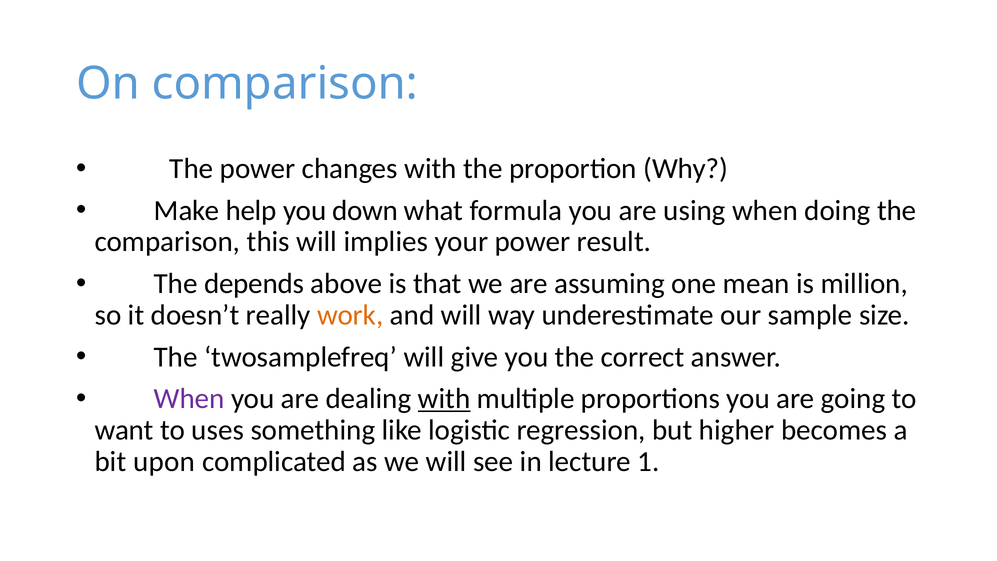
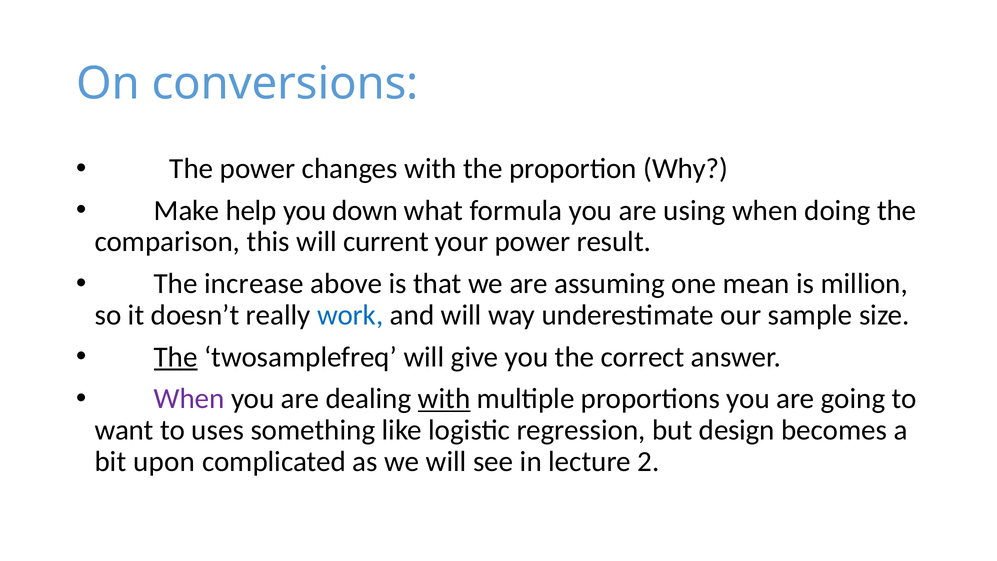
On comparison: comparison -> conversions
implies: implies -> current
depends: depends -> increase
work colour: orange -> blue
The at (176, 357) underline: none -> present
higher: higher -> design
1: 1 -> 2
